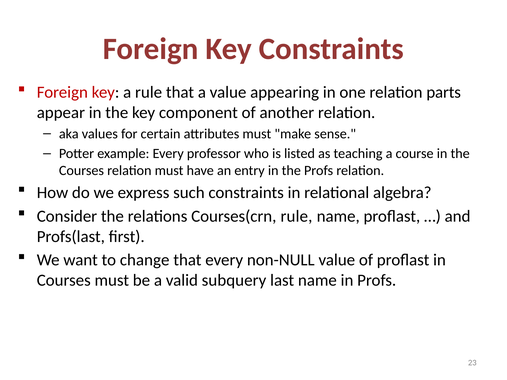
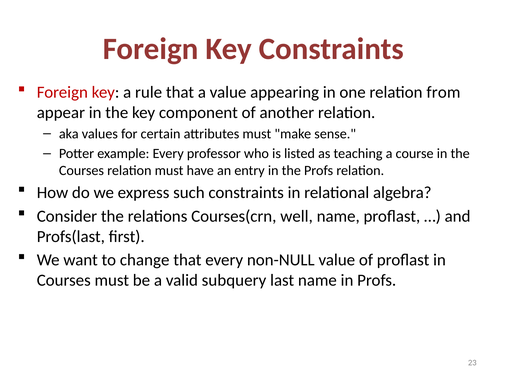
parts: parts -> from
Courses(crn rule: rule -> well
